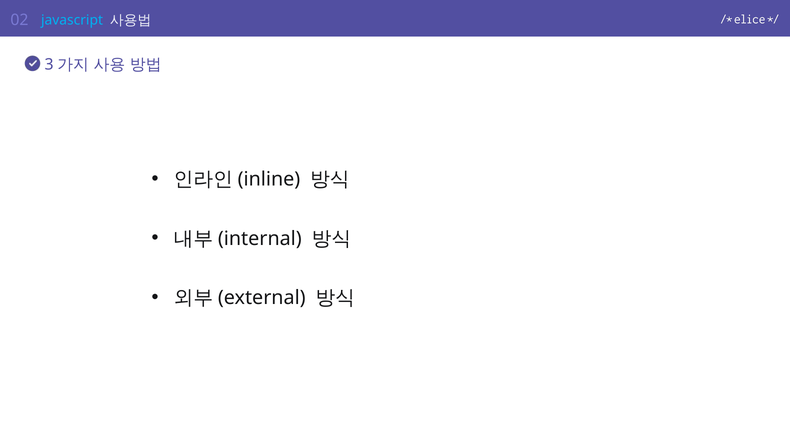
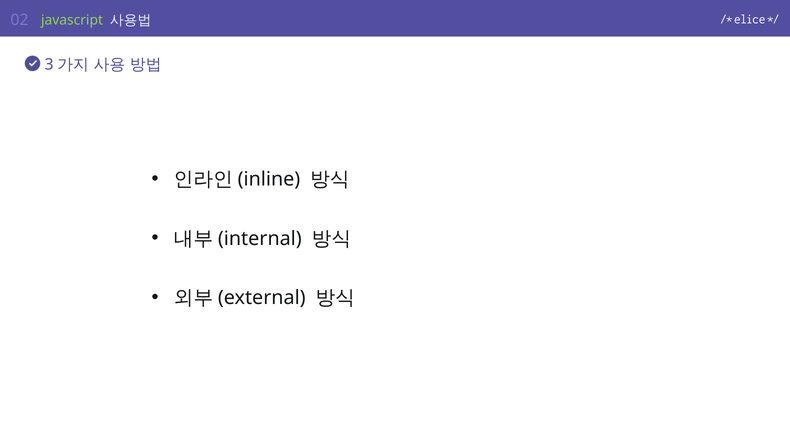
javascript colour: light blue -> light green
